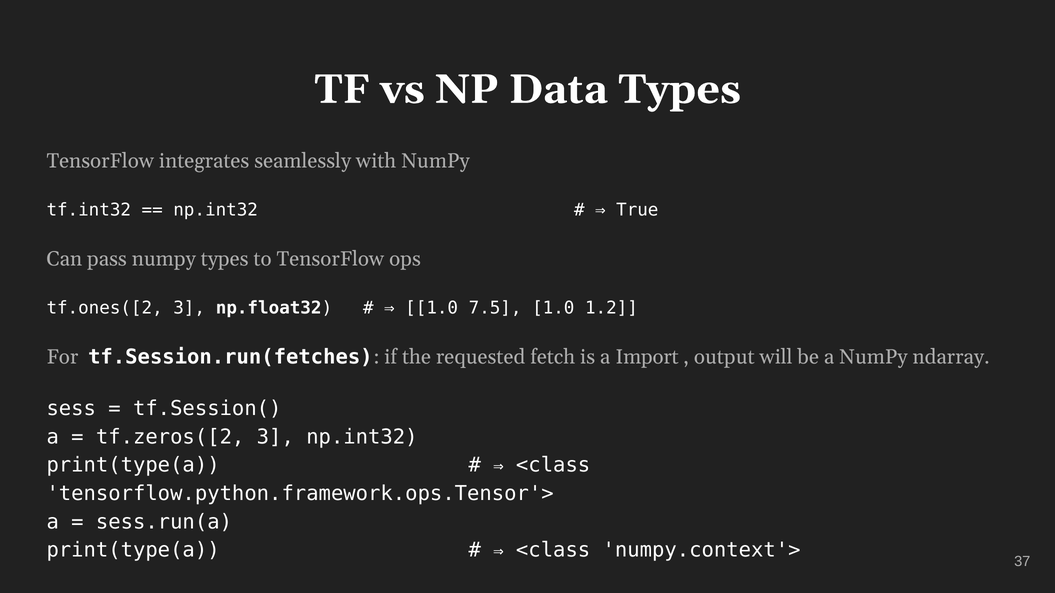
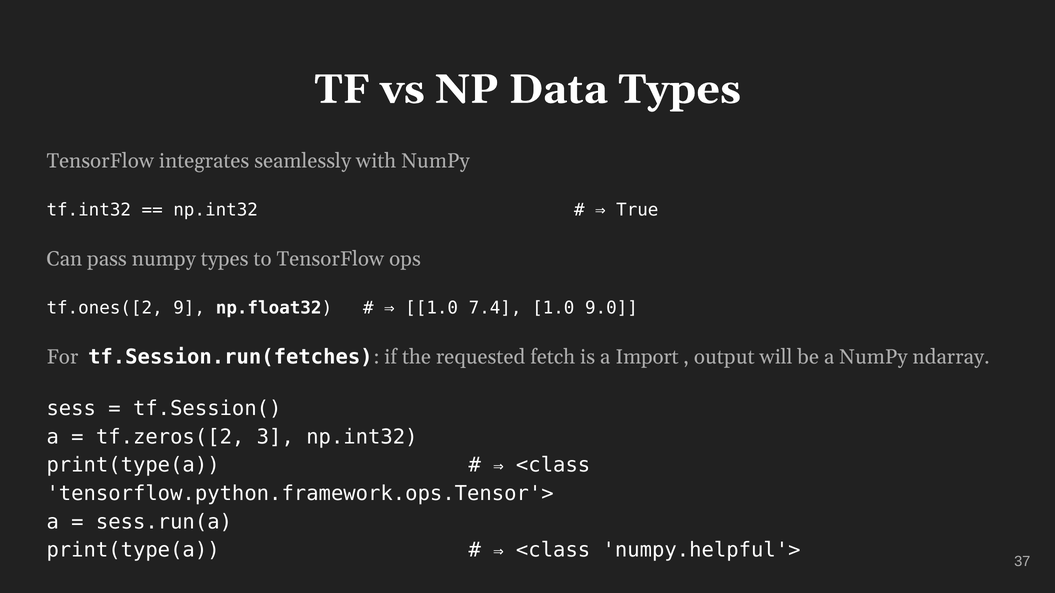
tf.ones([2 3: 3 -> 9
7.5: 7.5 -> 7.4
1.2: 1.2 -> 9.0
numpy.context'>: numpy.context'> -> numpy.helpful'>
